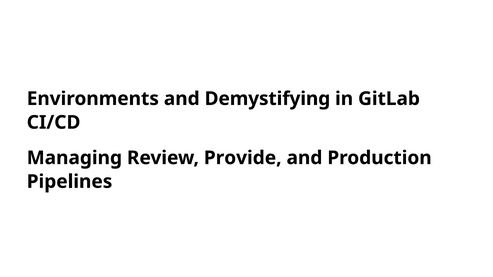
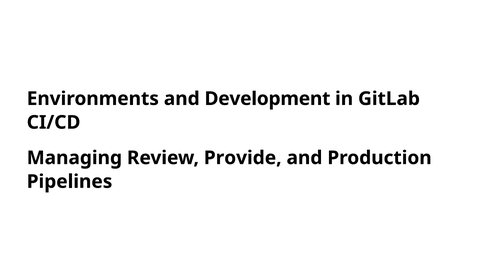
Demystifying: Demystifying -> Development
